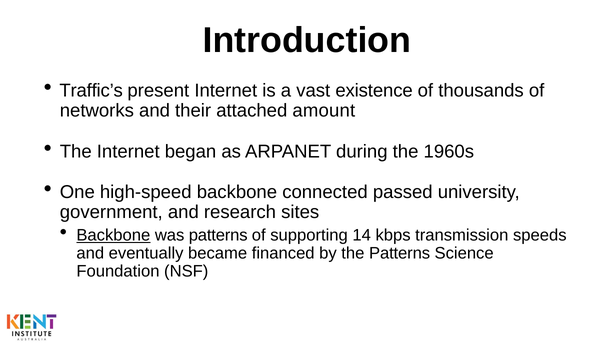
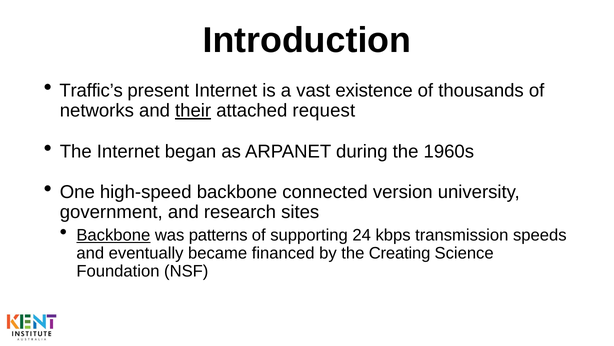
their underline: none -> present
amount: amount -> request
passed: passed -> version
14: 14 -> 24
the Patterns: Patterns -> Creating
